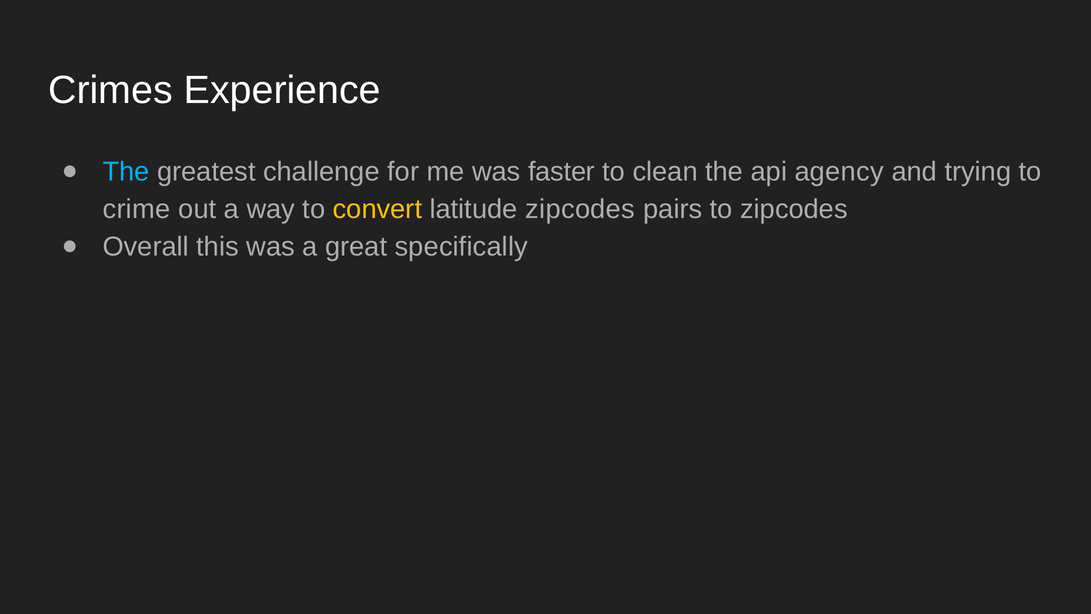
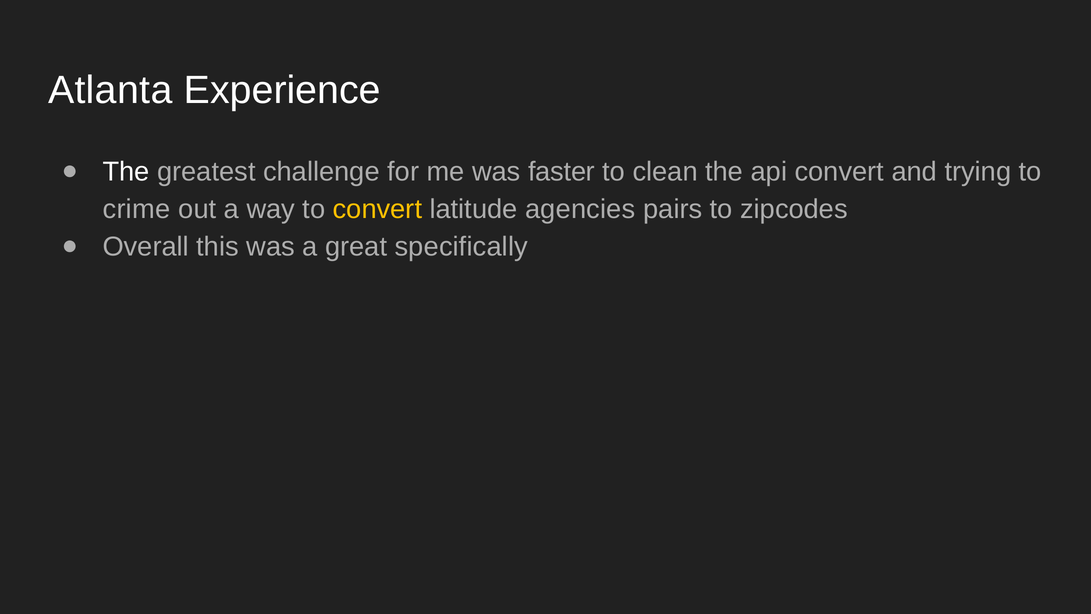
Crimes: Crimes -> Atlanta
The at (126, 172) colour: light blue -> white
api agency: agency -> convert
latitude zipcodes: zipcodes -> agencies
